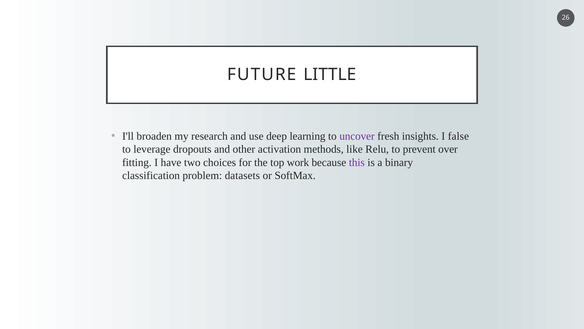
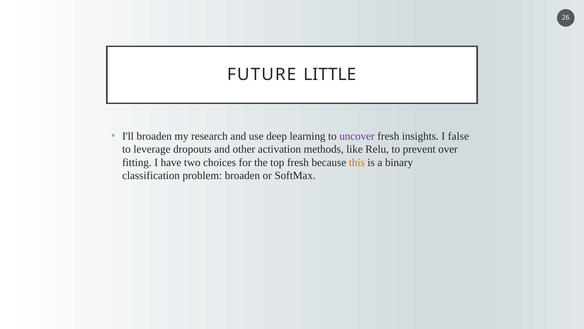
top work: work -> fresh
this colour: purple -> orange
problem datasets: datasets -> broaden
